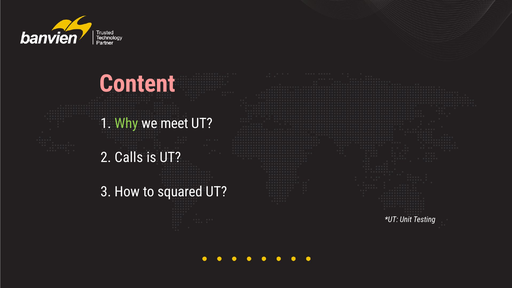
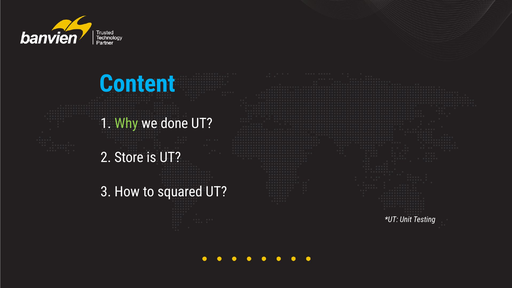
Content colour: pink -> light blue
meet: meet -> done
Calls: Calls -> Store
